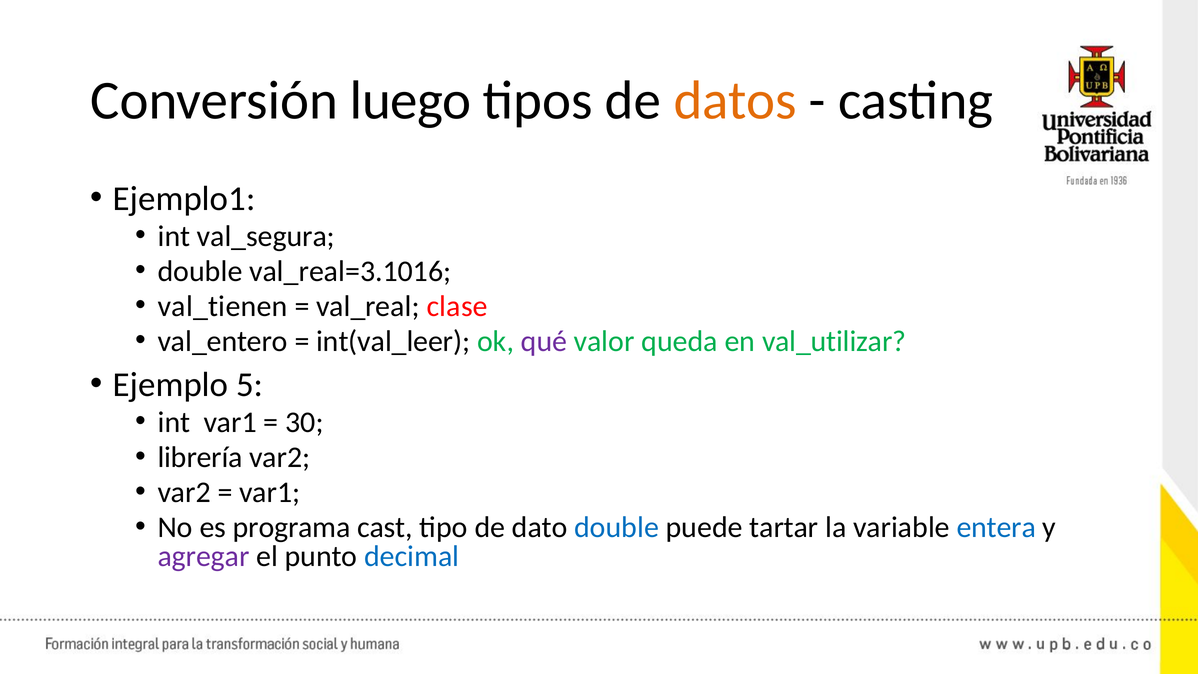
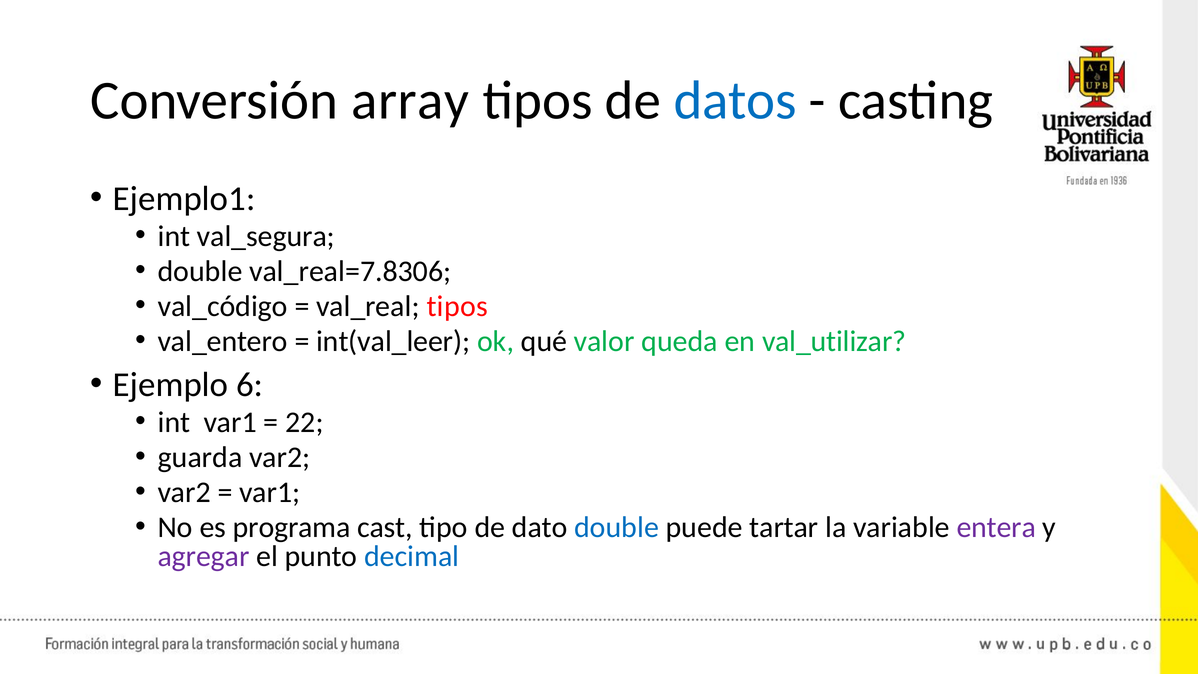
luego: luego -> array
datos colour: orange -> blue
val_real=3.1016: val_real=3.1016 -> val_real=7.8306
val_tienen: val_tienen -> val_código
val_real clase: clase -> tipos
qué colour: purple -> black
5: 5 -> 6
30: 30 -> 22
librería: librería -> guarda
entera colour: blue -> purple
